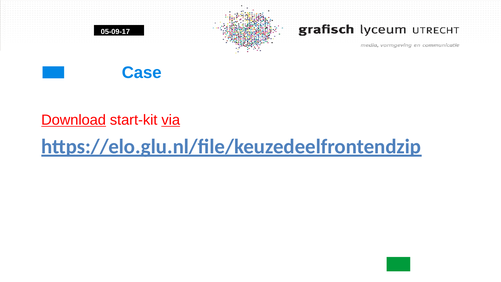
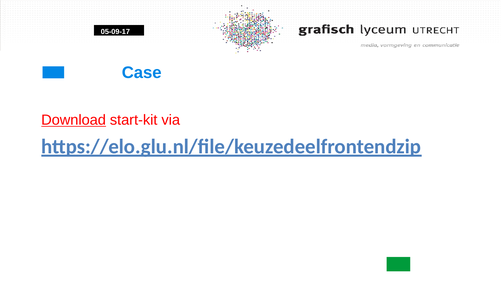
via underline: present -> none
